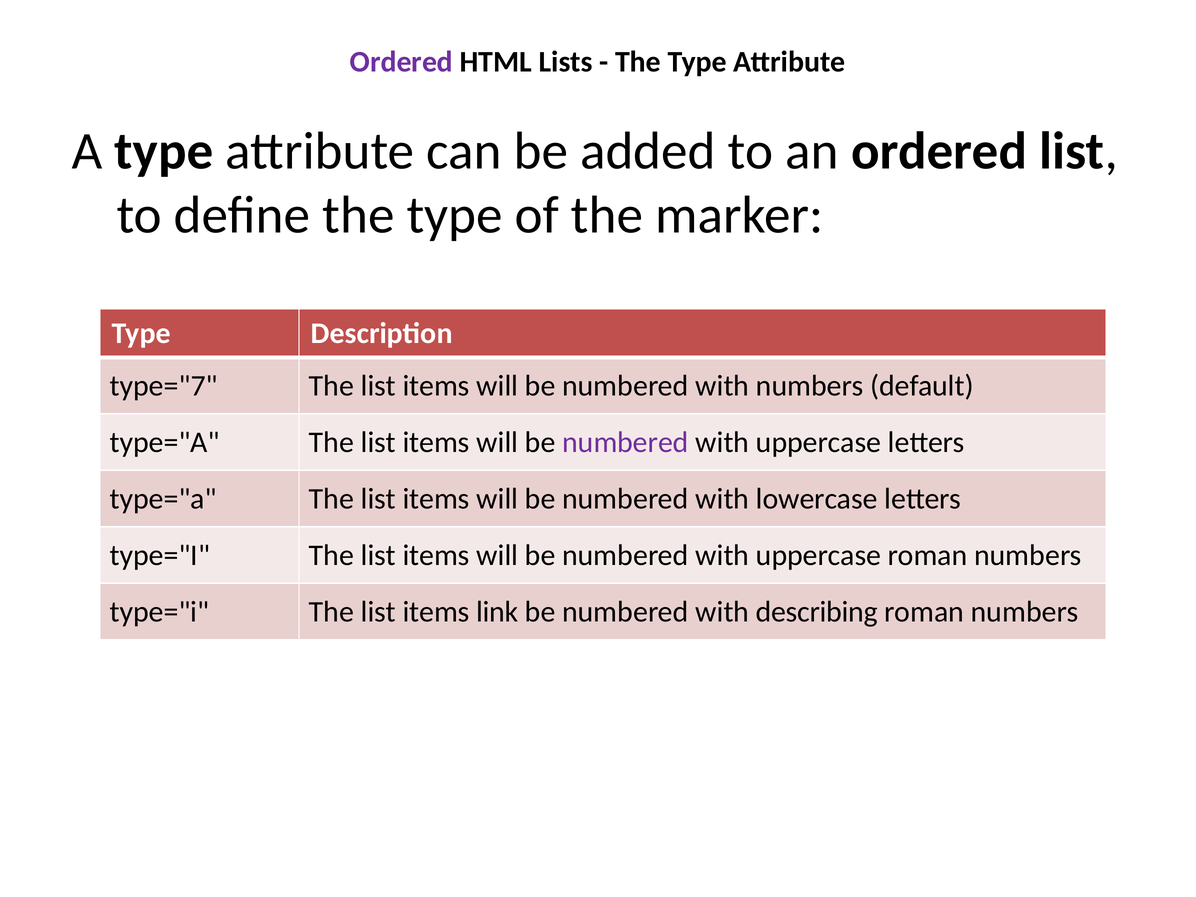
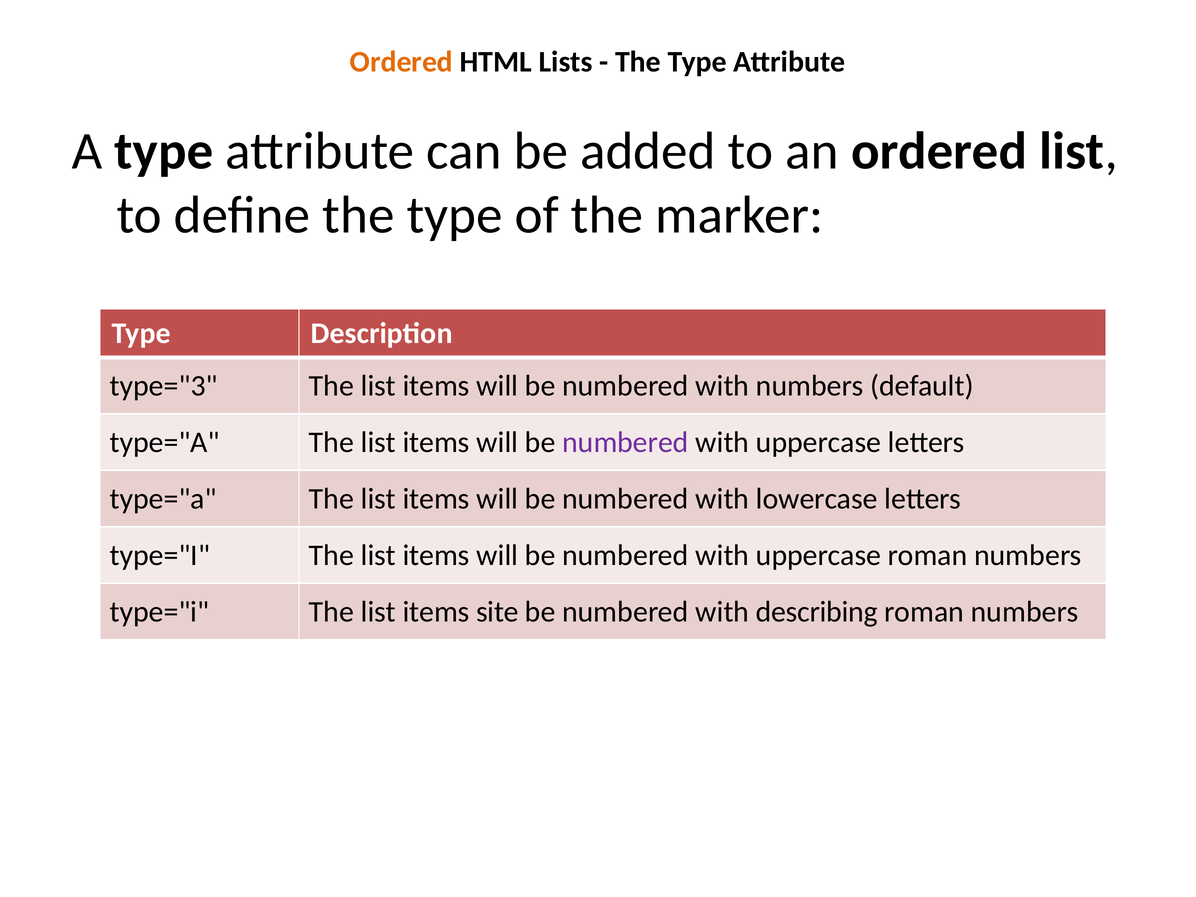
Ordered at (401, 62) colour: purple -> orange
type="7: type="7 -> type="3
link: link -> site
